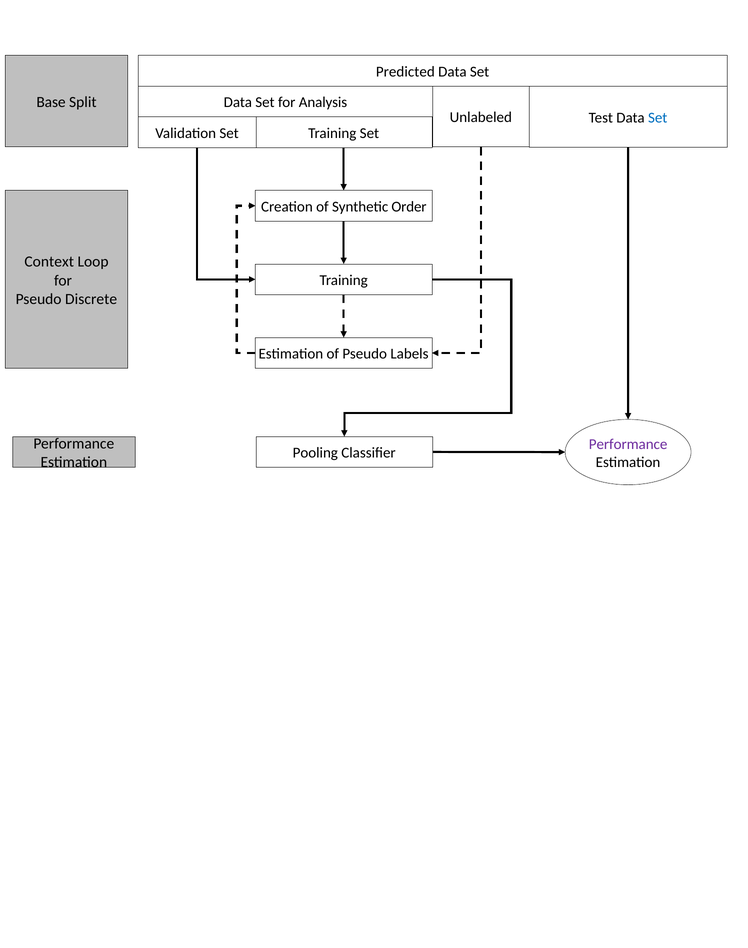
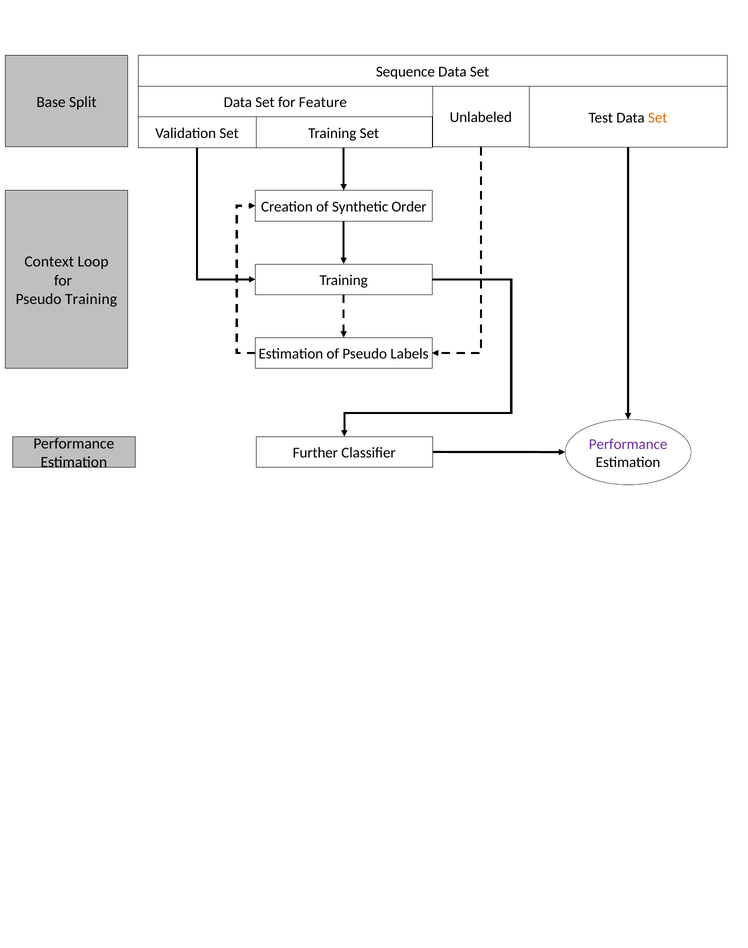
Predicted: Predicted -> Sequence
Analysis: Analysis -> Feature
Set at (658, 118) colour: blue -> orange
Pseudo Discrete: Discrete -> Training
Pooling: Pooling -> Further
